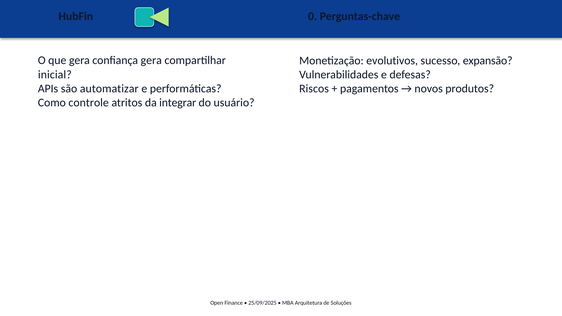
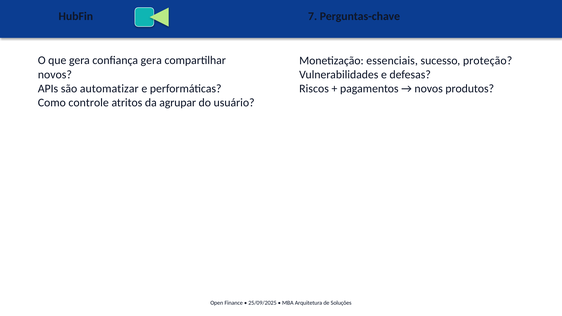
0: 0 -> 7
evolutivos: evolutivos -> essenciais
expansão: expansão -> proteção
inicial at (55, 75): inicial -> novos
integrar: integrar -> agrupar
